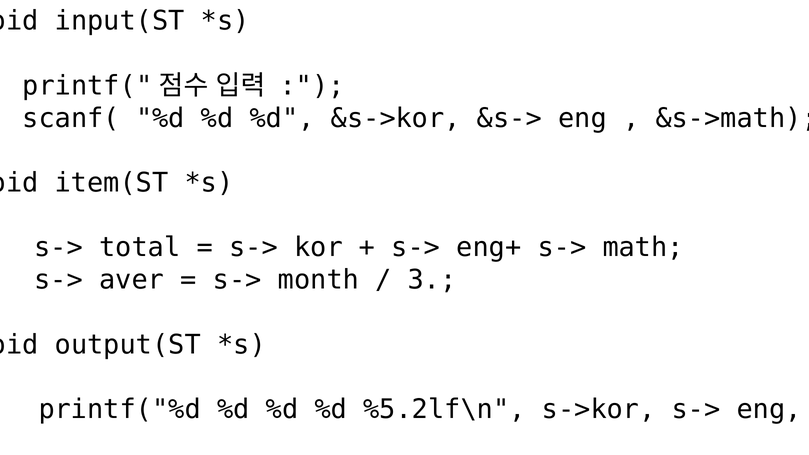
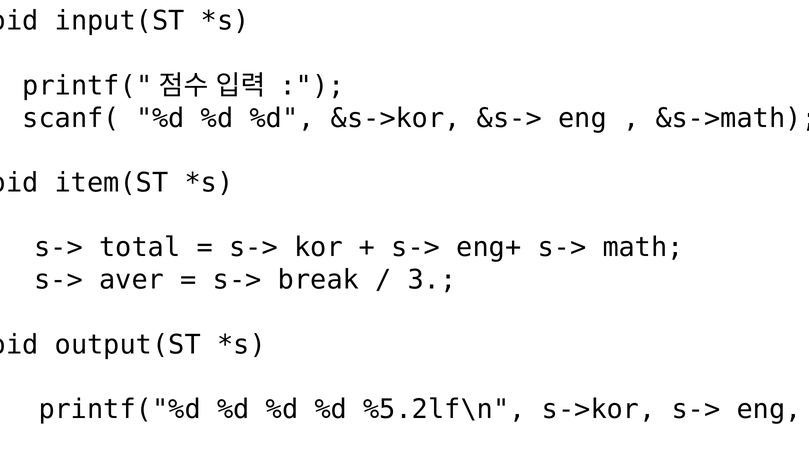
month: month -> break
